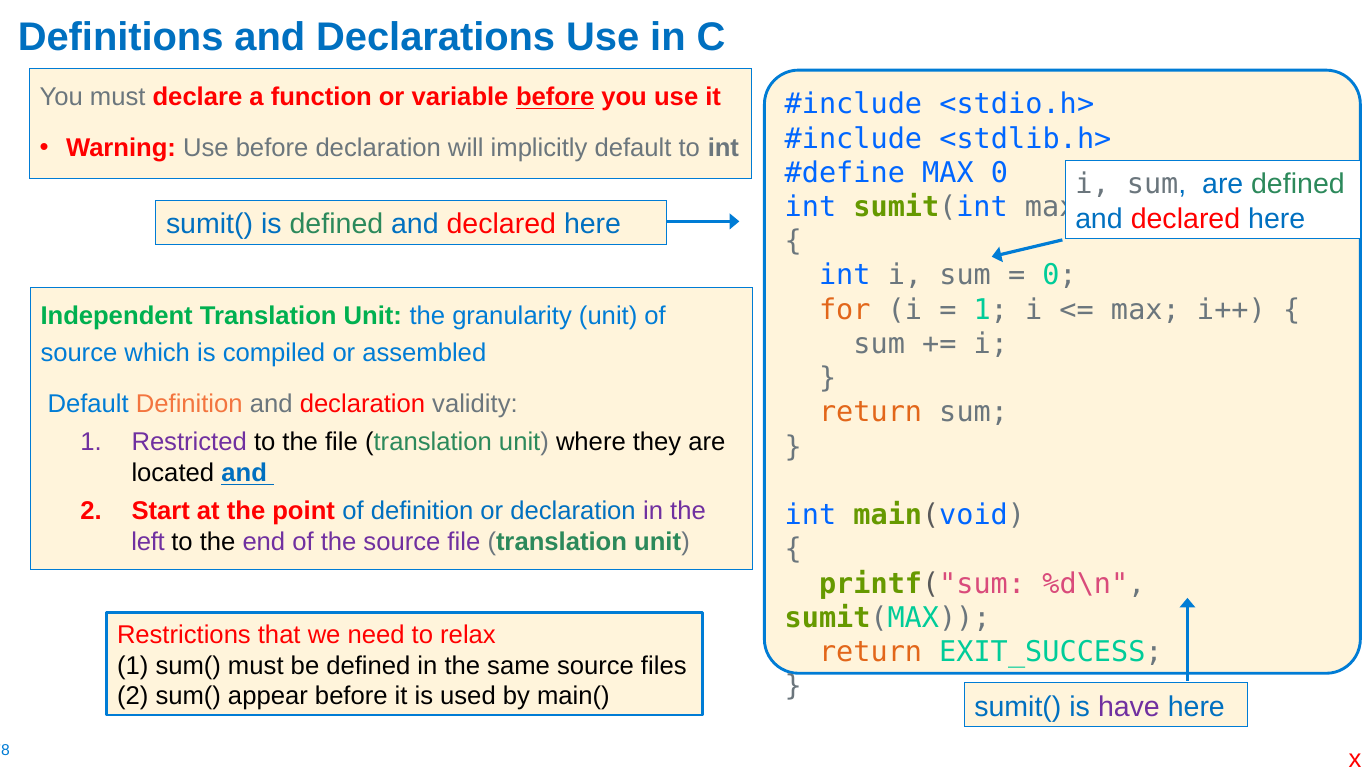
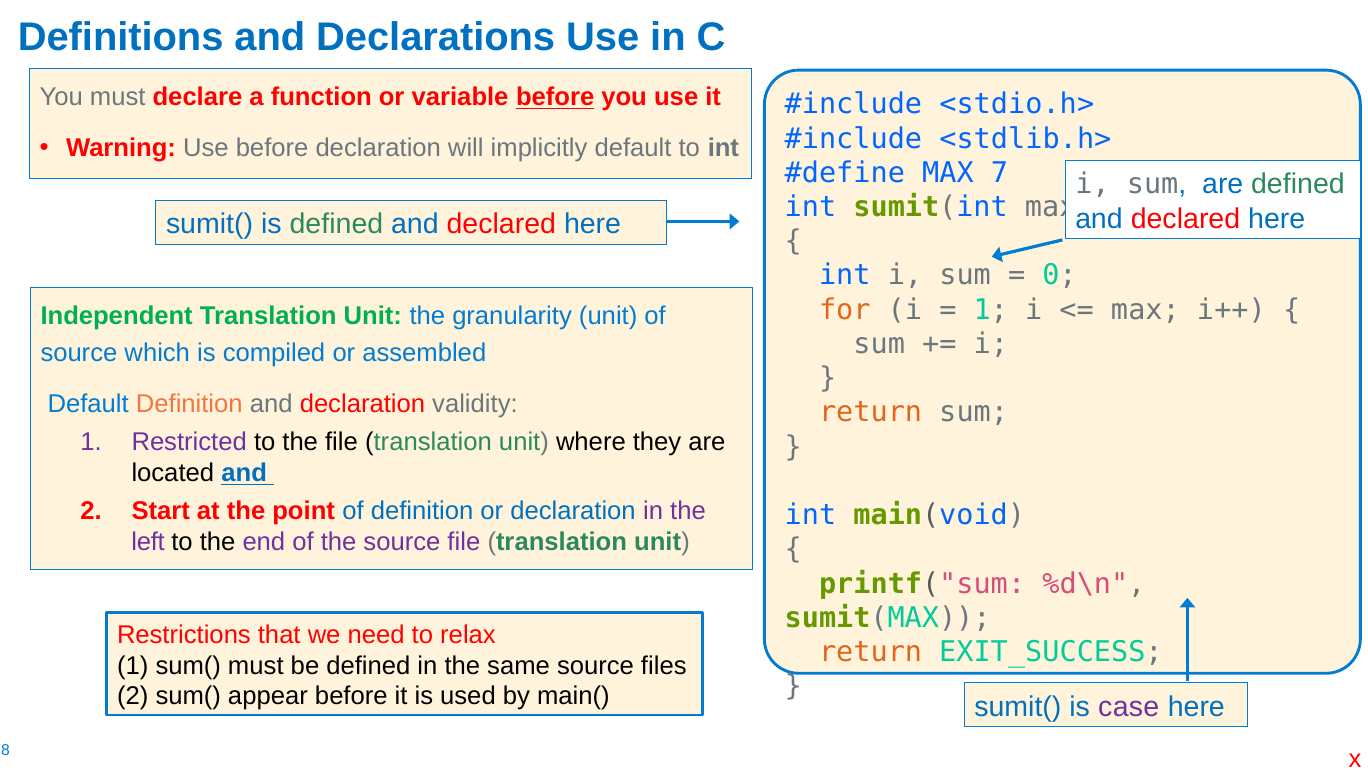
MAX 0: 0 -> 7
have: have -> case
